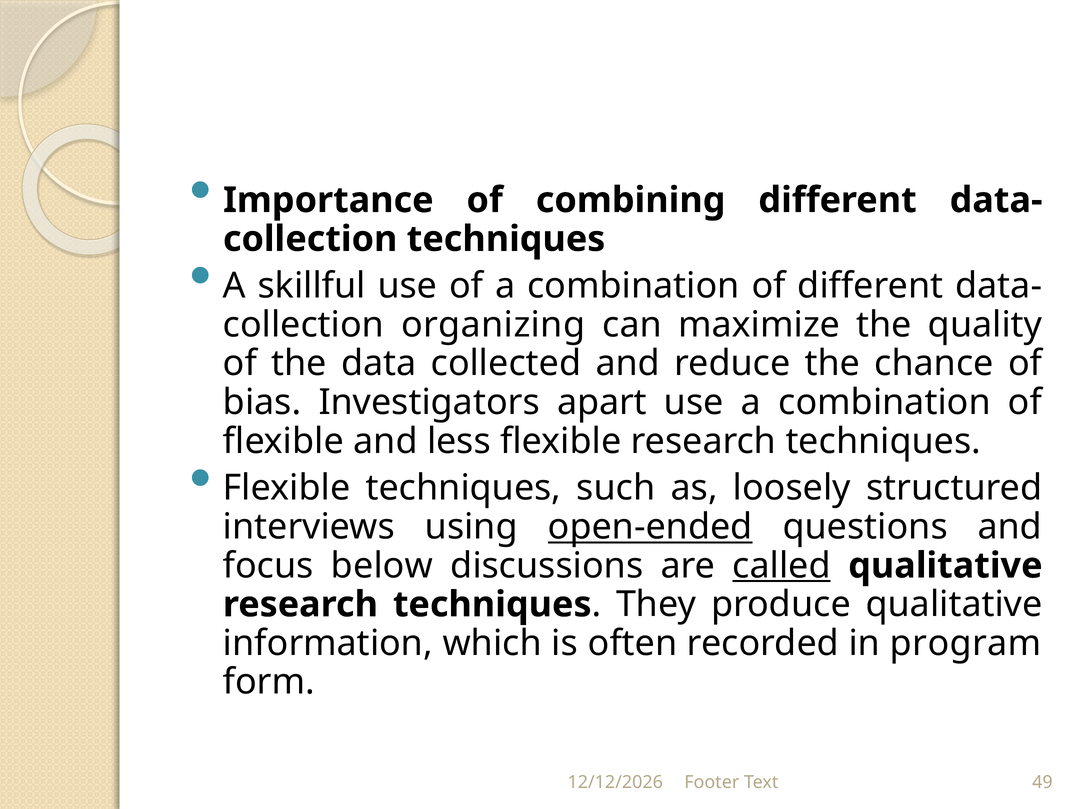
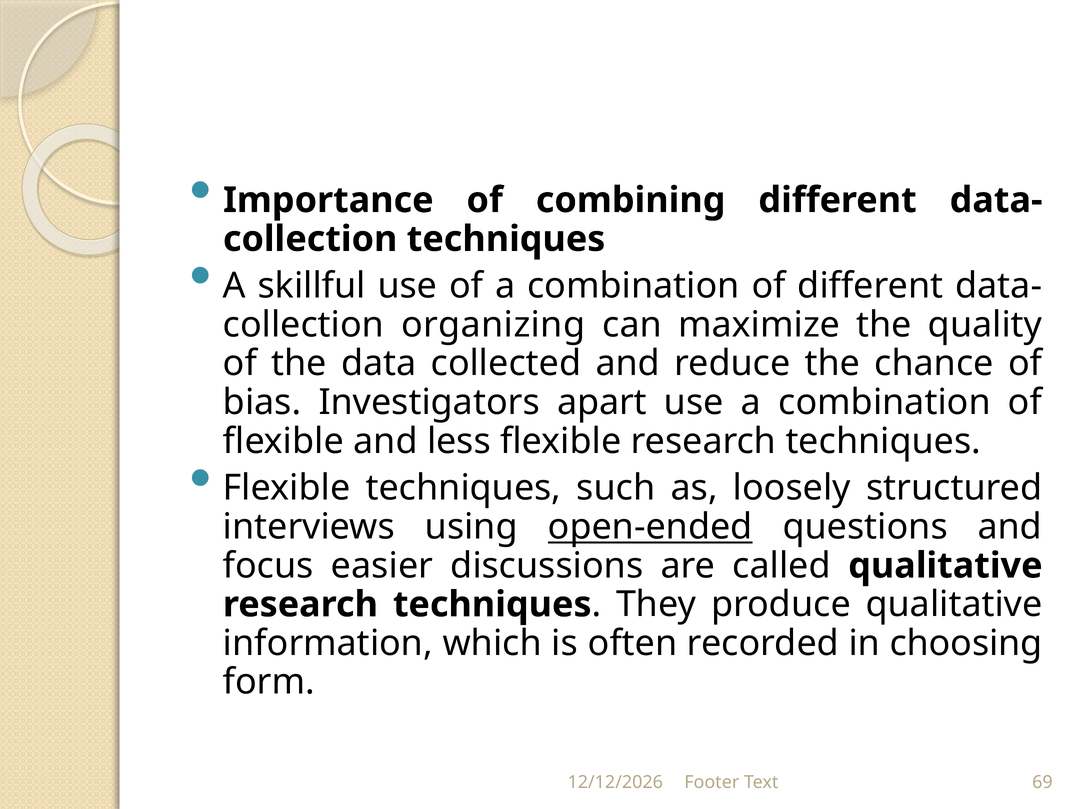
below: below -> easier
called underline: present -> none
program: program -> choosing
49: 49 -> 69
